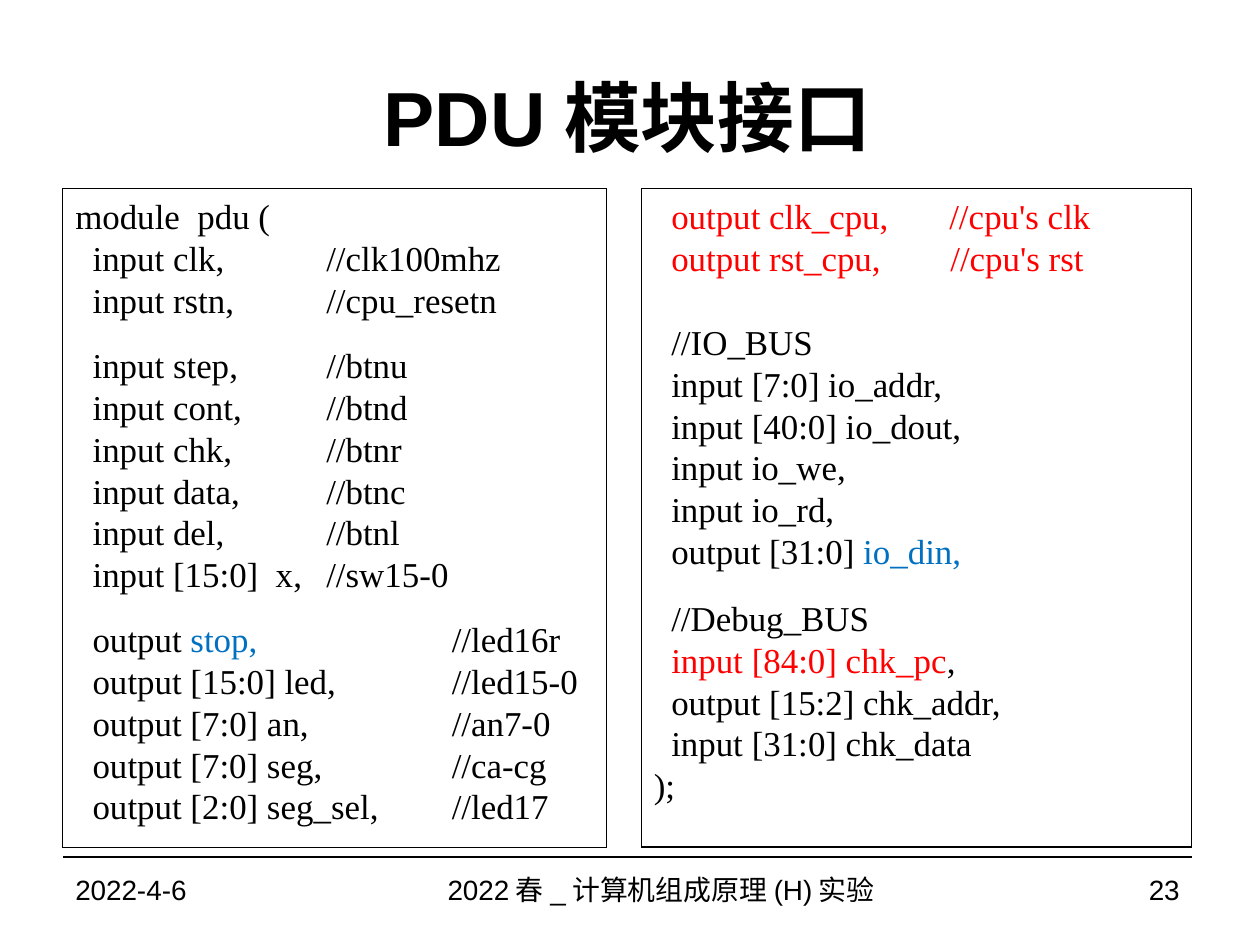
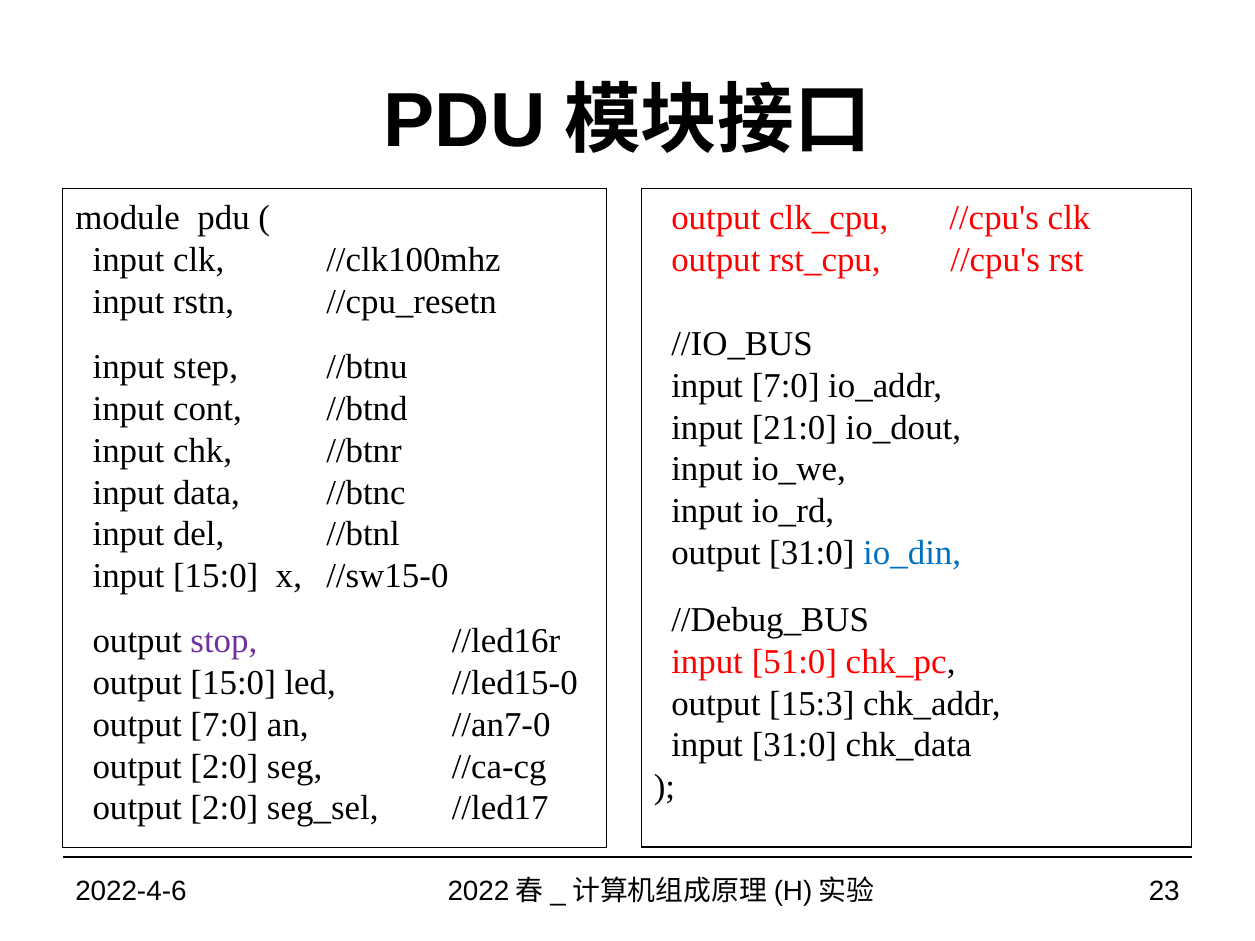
40:0: 40:0 -> 21:0
stop colour: blue -> purple
84:0: 84:0 -> 51:0
15:2: 15:2 -> 15:3
7:0 at (224, 767): 7:0 -> 2:0
